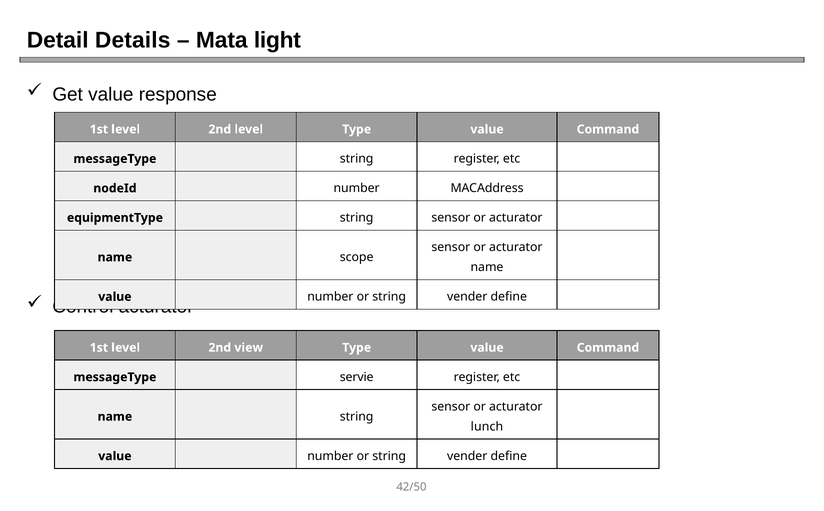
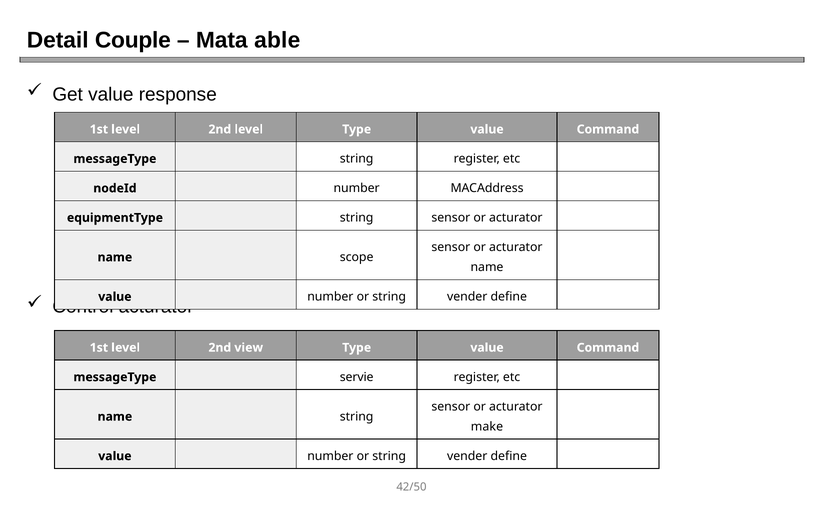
Details: Details -> Couple
light: light -> able
lunch: lunch -> make
